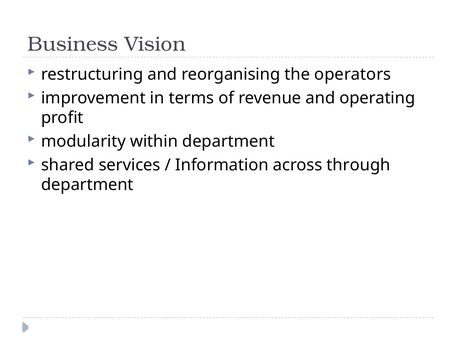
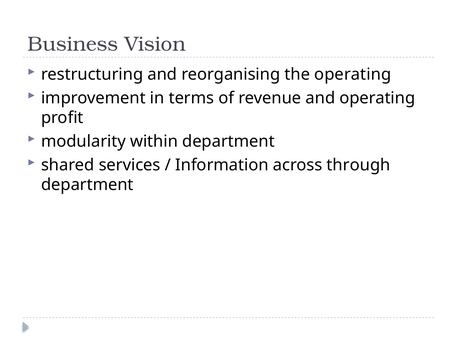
the operators: operators -> operating
